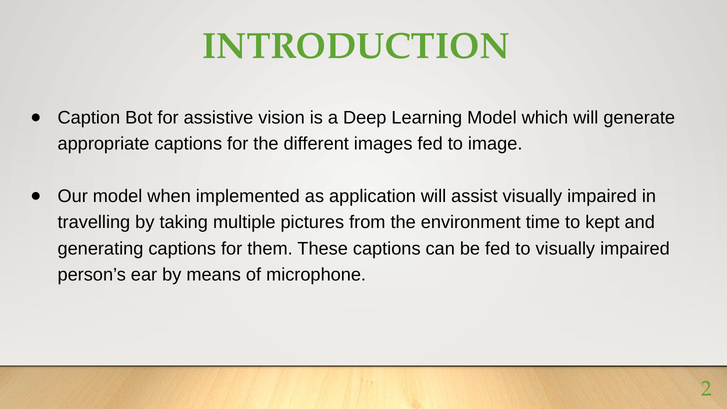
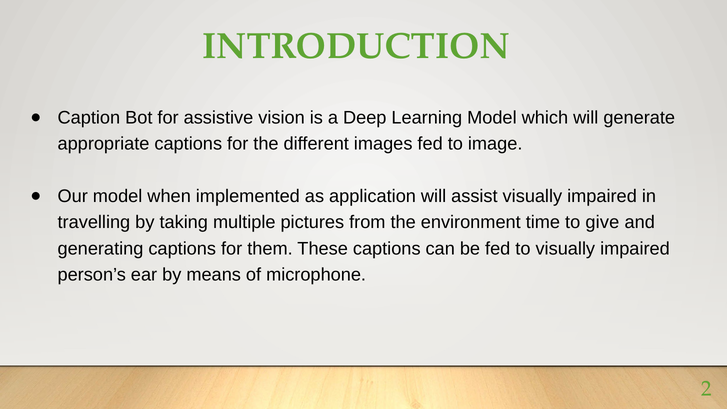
kept: kept -> give
